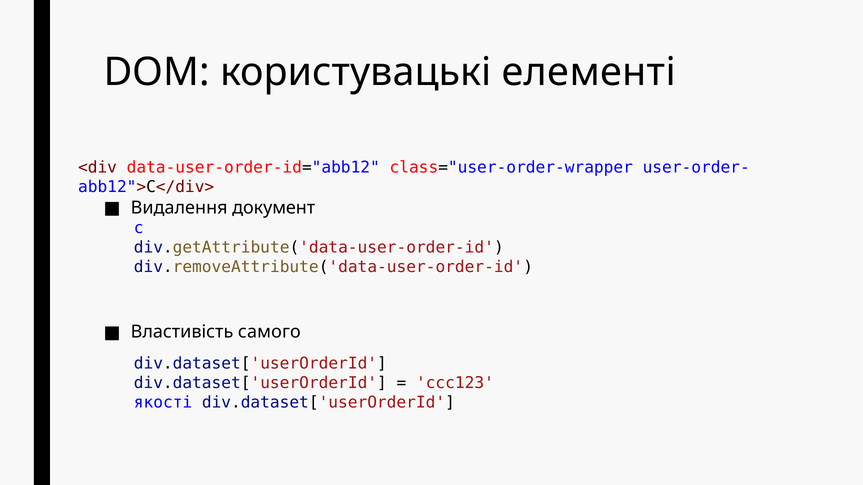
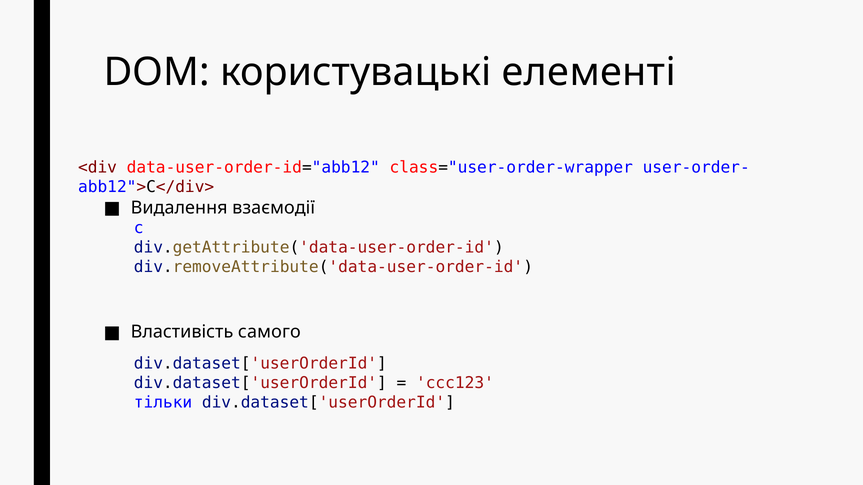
документ: документ -> взаємодії
якості: якості -> тільки
